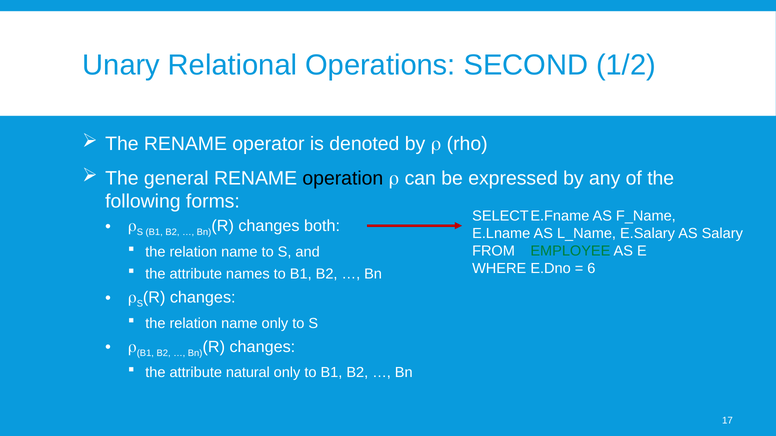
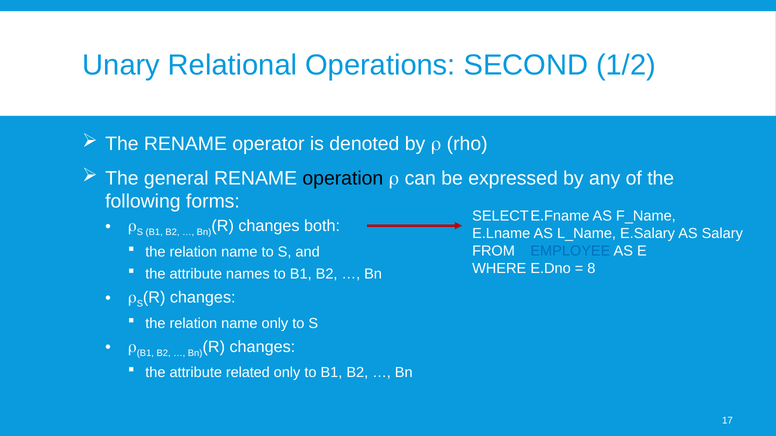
EMPLOYEE colour: green -> blue
6: 6 -> 8
natural: natural -> related
